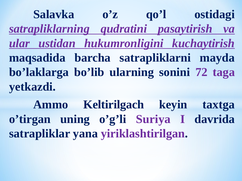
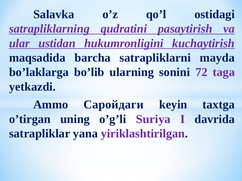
Keltirilgach: Keltirilgach -> Саройдаги
